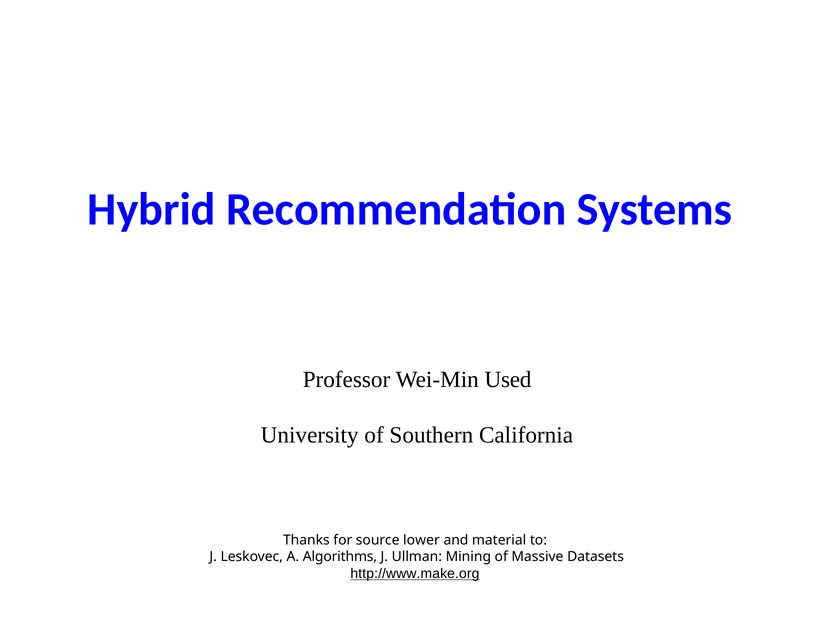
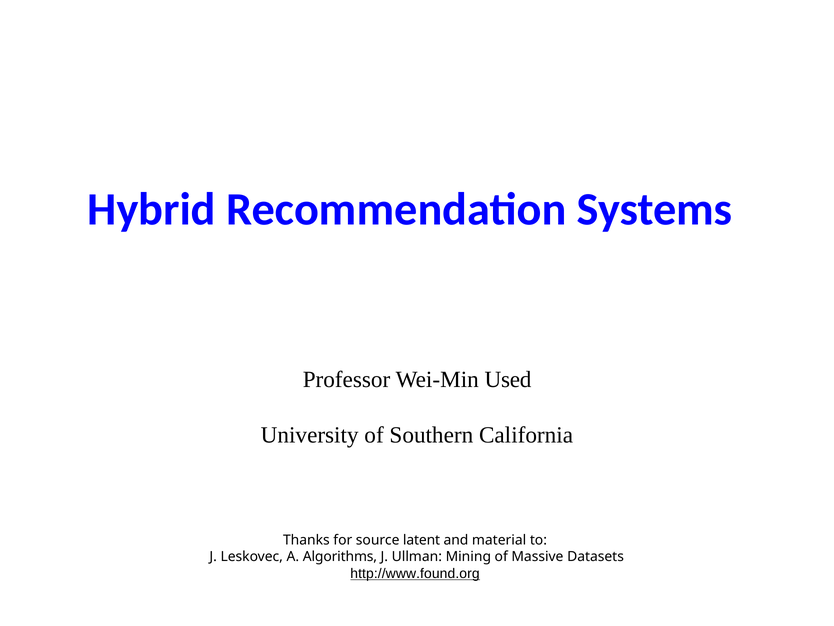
lower: lower -> latent
http://www.make.org: http://www.make.org -> http://www.found.org
